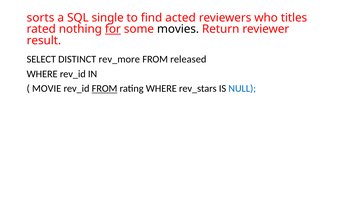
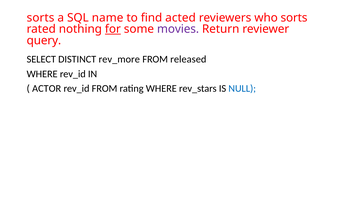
single: single -> name
who titles: titles -> sorts
movies colour: black -> purple
result: result -> query
MOVIE: MOVIE -> ACTOR
FROM at (105, 89) underline: present -> none
